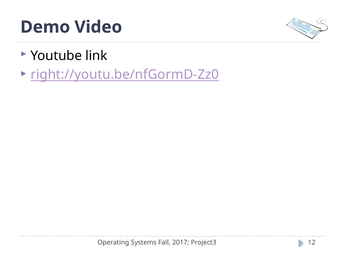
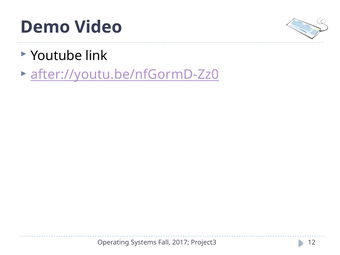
right://youtu.be/nfGormD-Zz0: right://youtu.be/nfGormD-Zz0 -> after://youtu.be/nfGormD-Zz0
